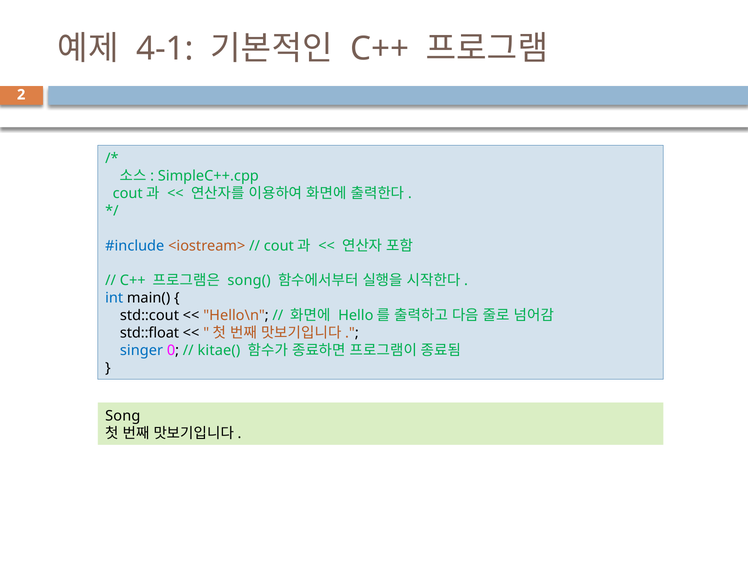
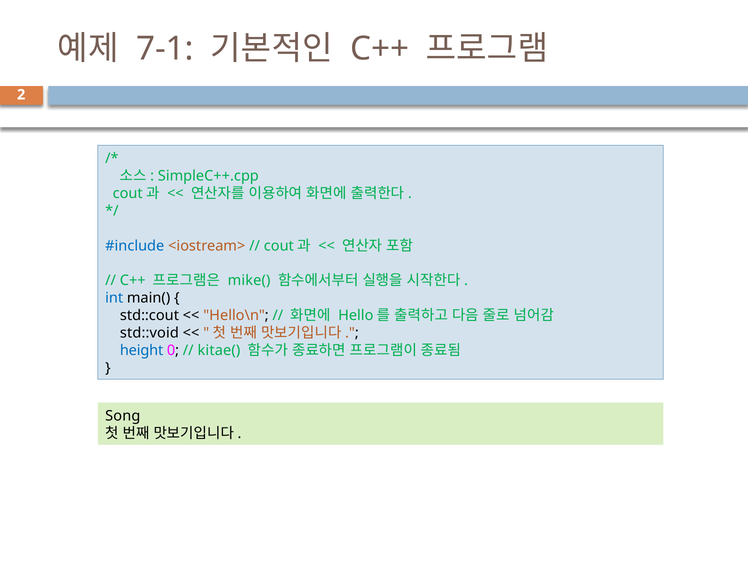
4-1: 4-1 -> 7-1
song(: song( -> mike(
std::float: std::float -> std::void
singer: singer -> height
